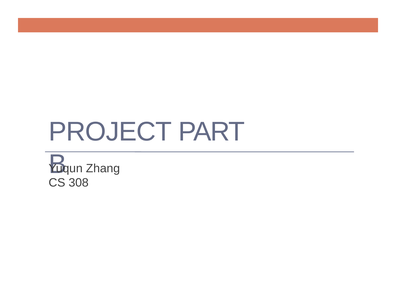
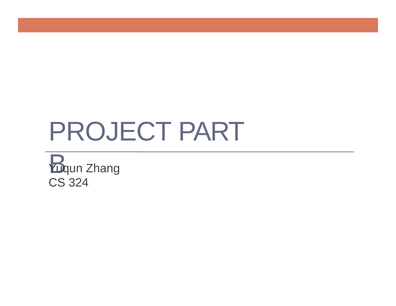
308: 308 -> 324
